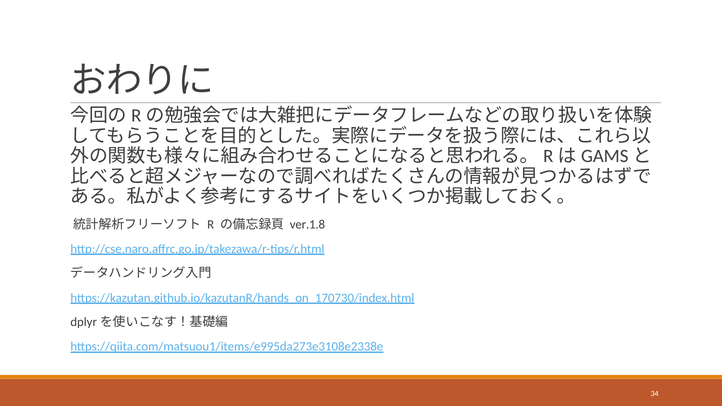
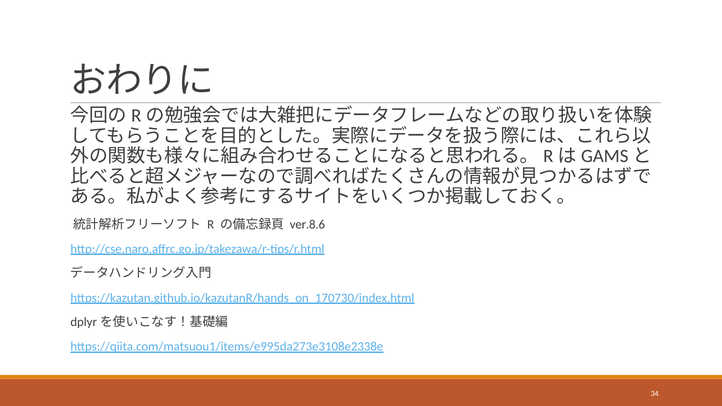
ver.1.8: ver.1.8 -> ver.8.6
